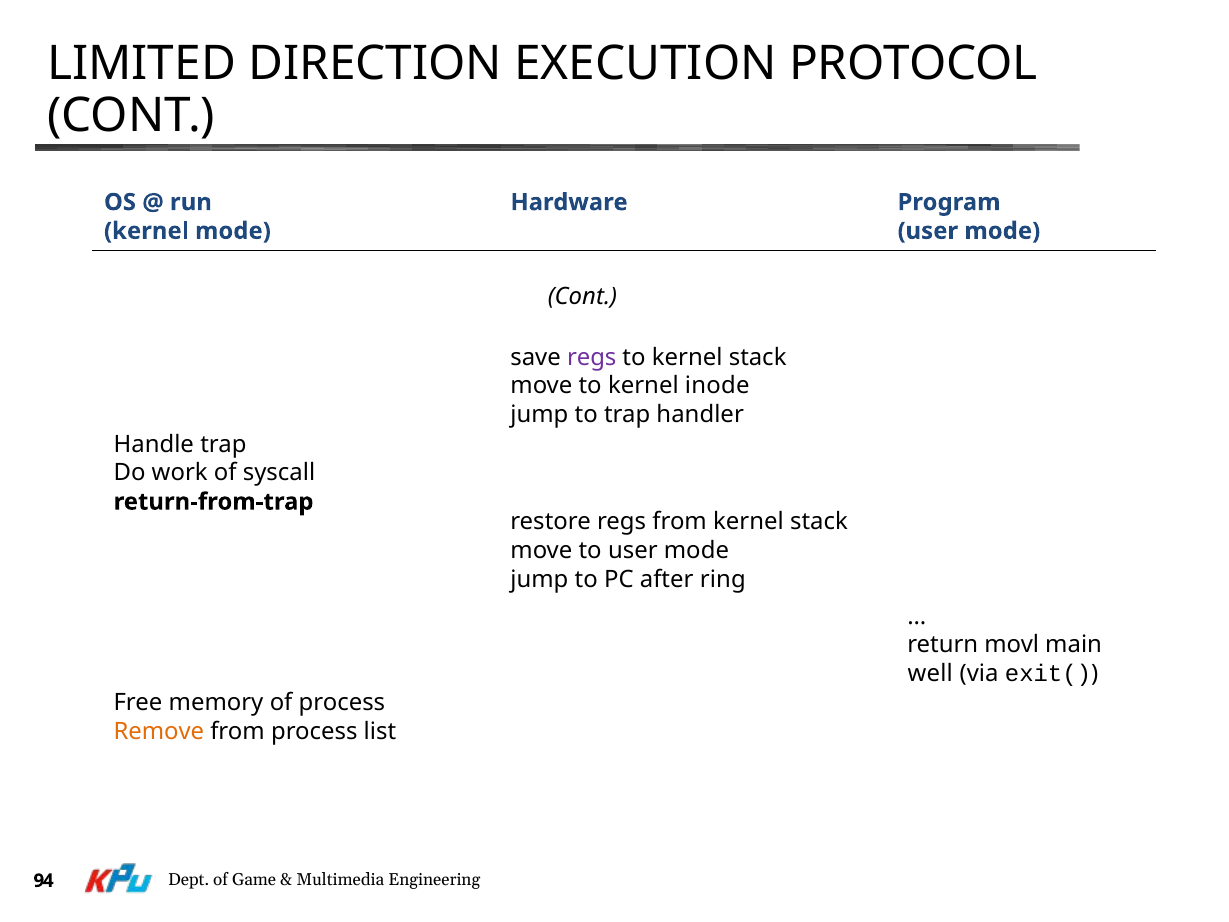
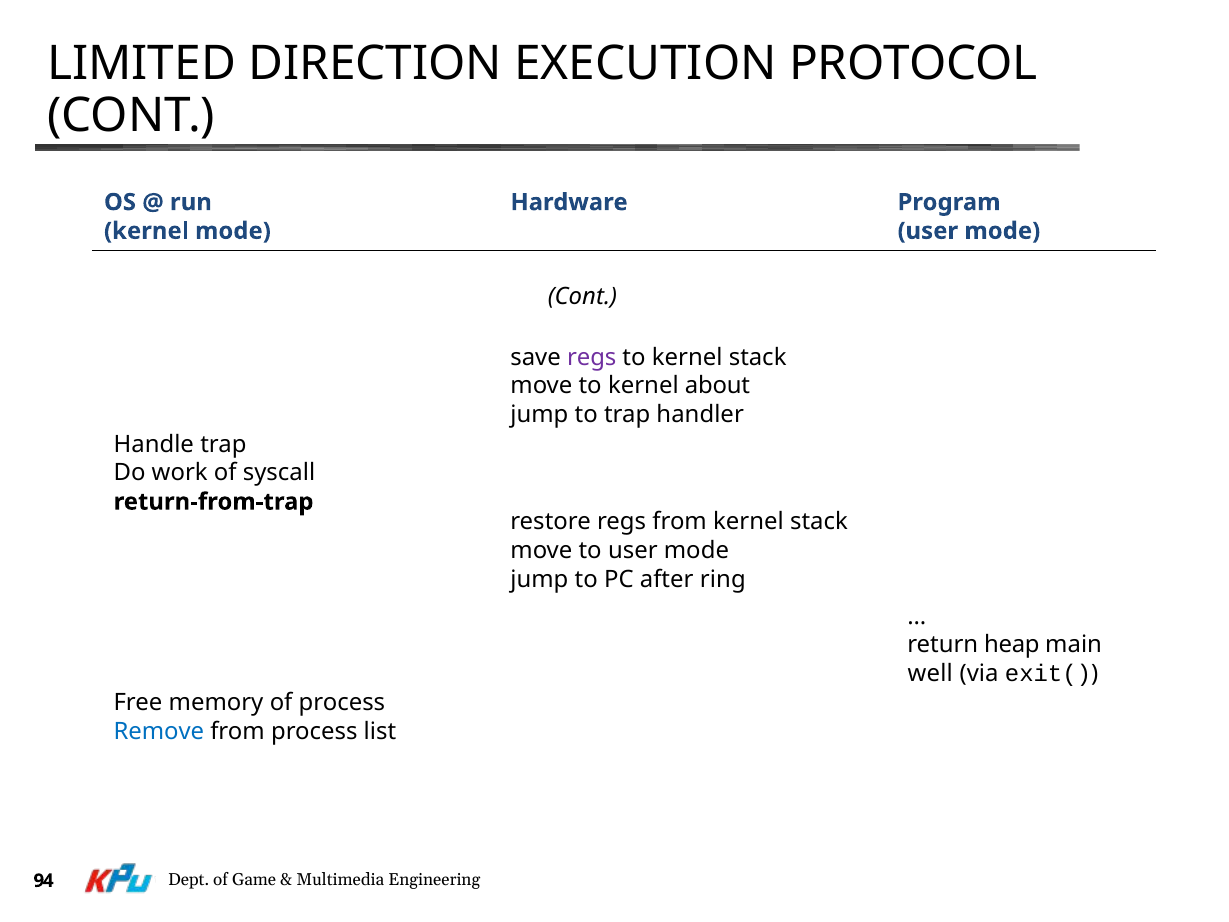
inode: inode -> about
movl: movl -> heap
Remove colour: orange -> blue
